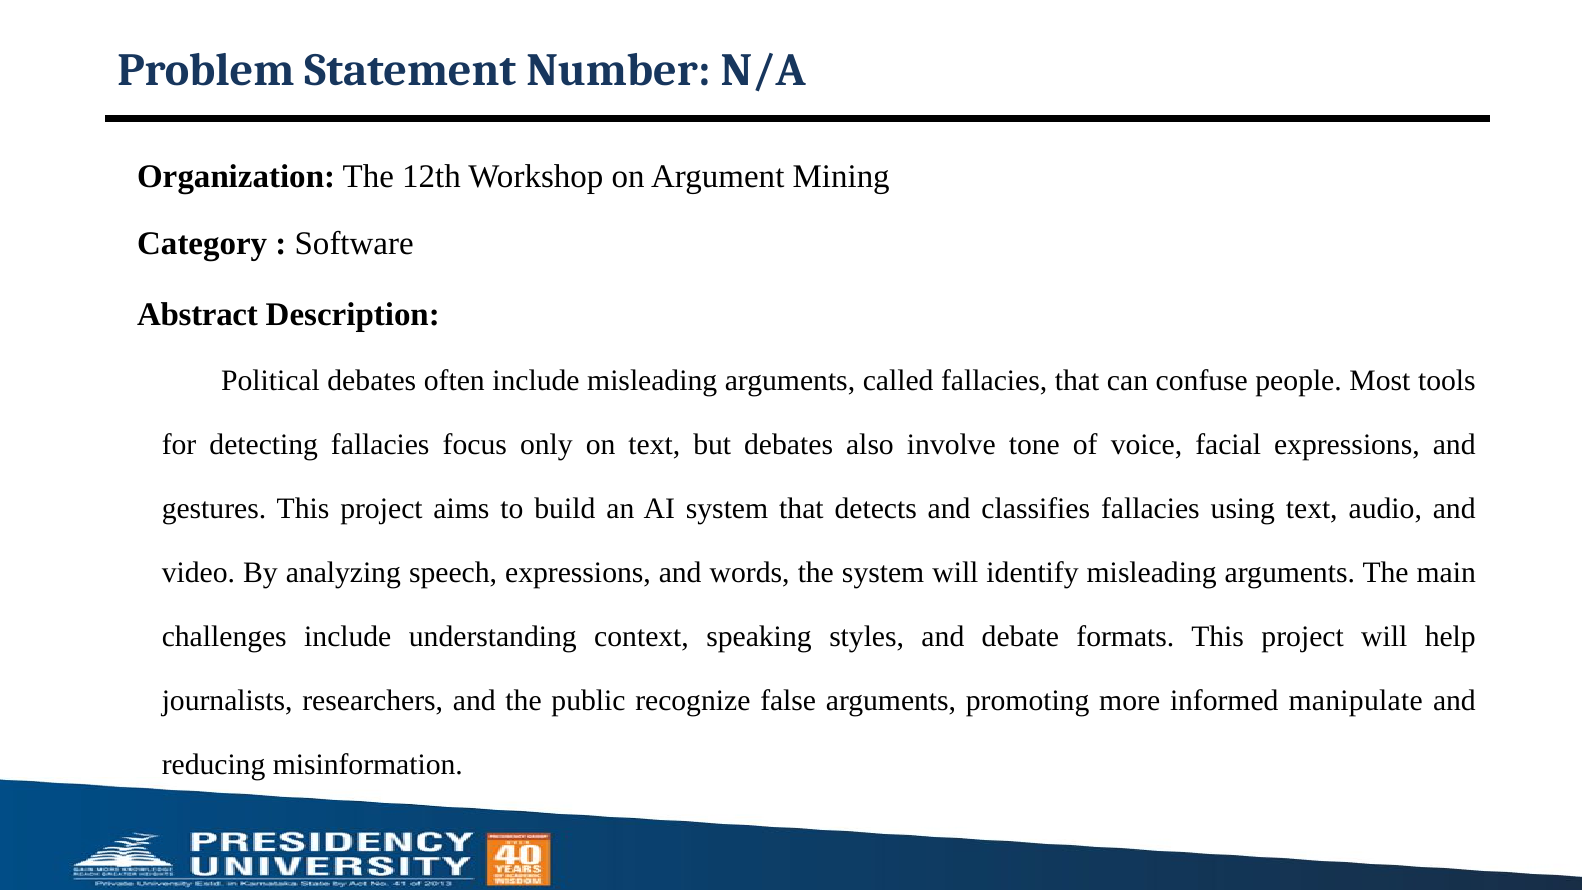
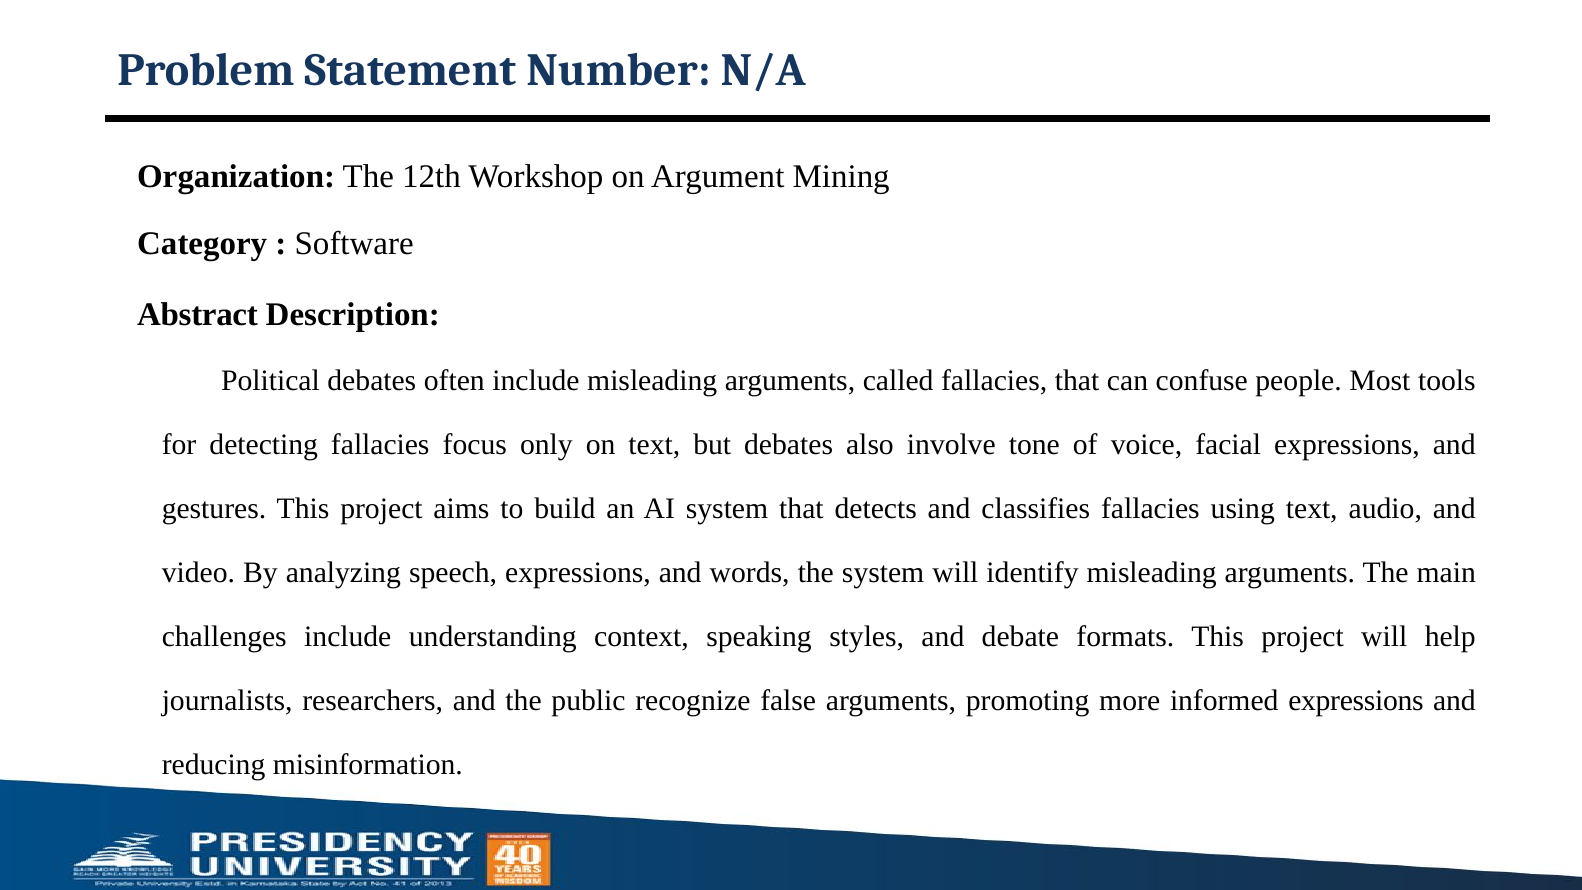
informed manipulate: manipulate -> expressions
